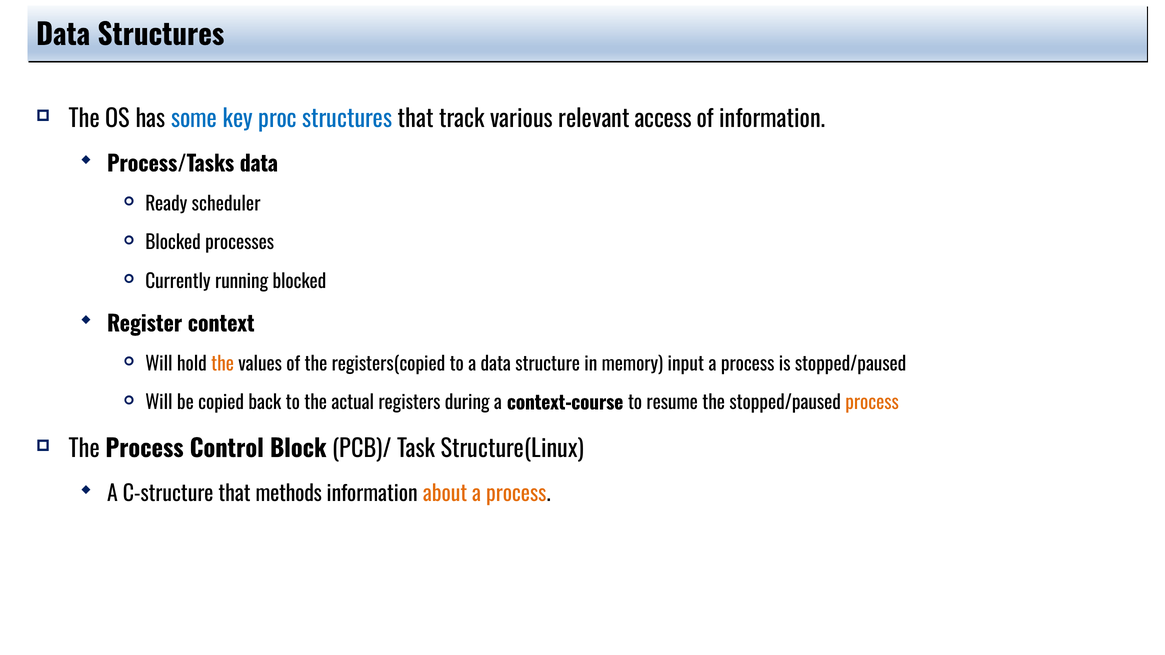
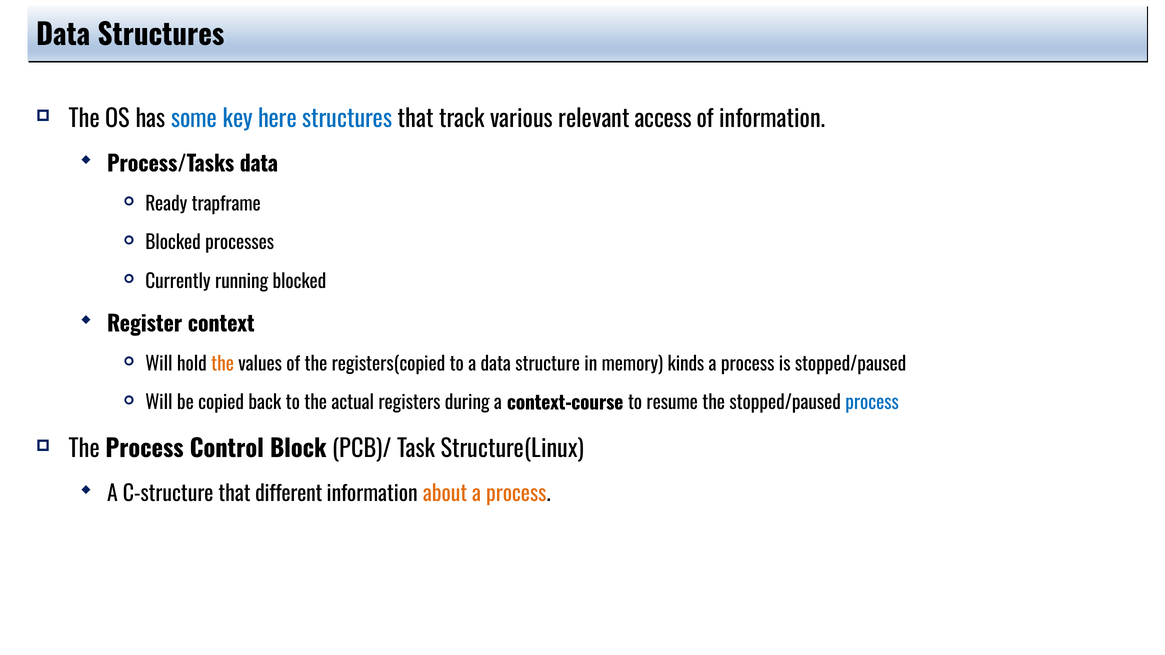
proc: proc -> here
scheduler: scheduler -> trapframe
input: input -> kinds
process at (872, 403) colour: orange -> blue
methods: methods -> different
